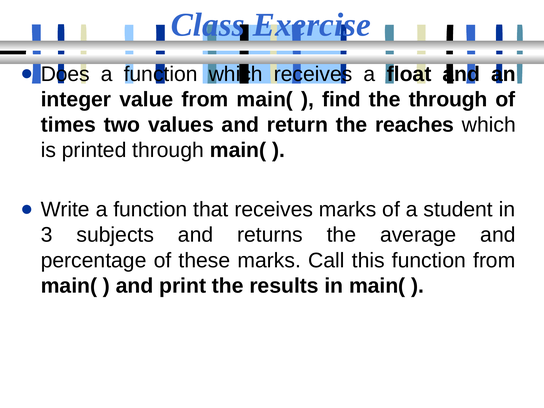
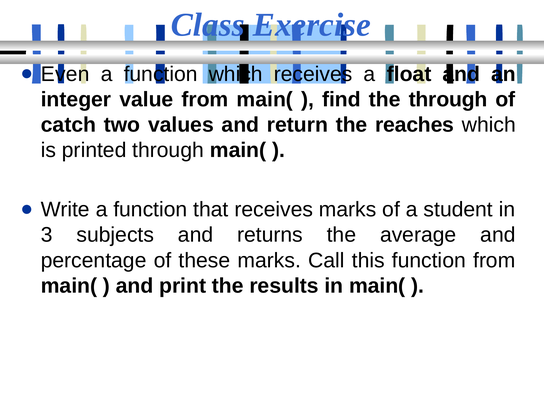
Does: Does -> Even
times: times -> catch
